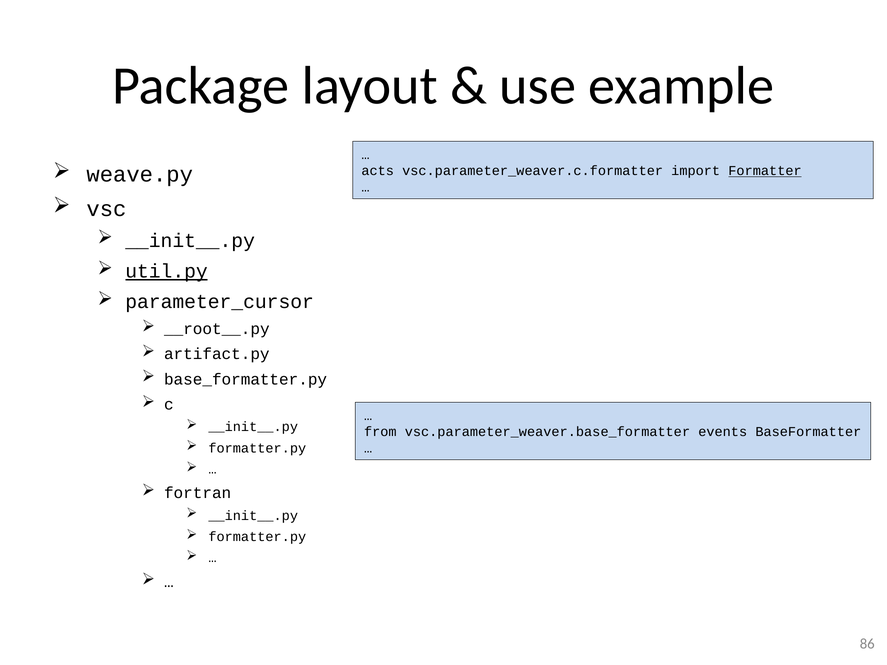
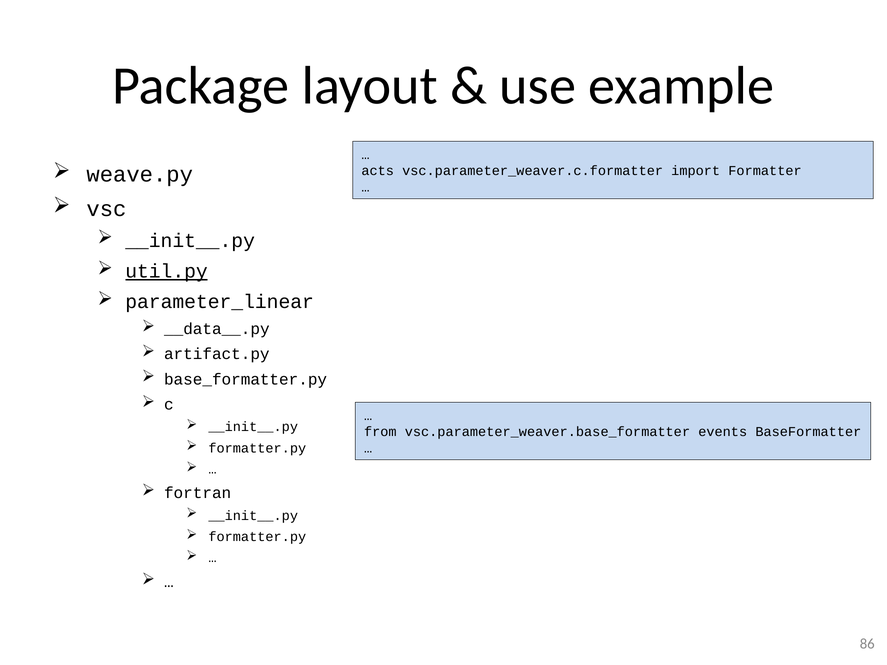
Formatter underline: present -> none
parameter_cursor: parameter_cursor -> parameter_linear
__root__.py: __root__.py -> __data__.py
